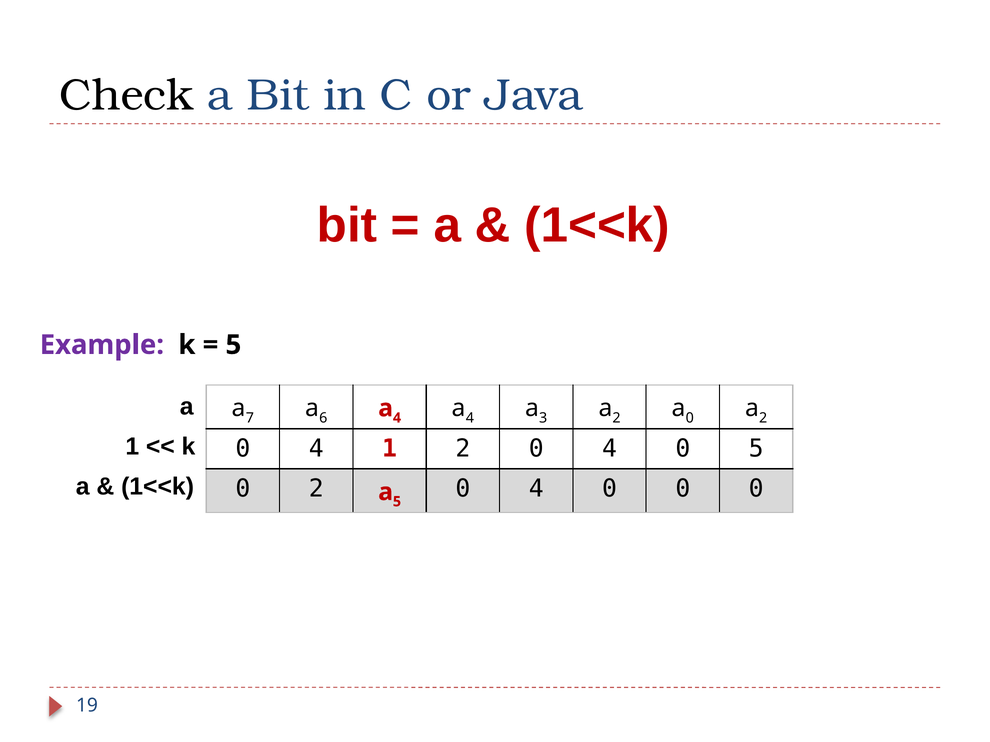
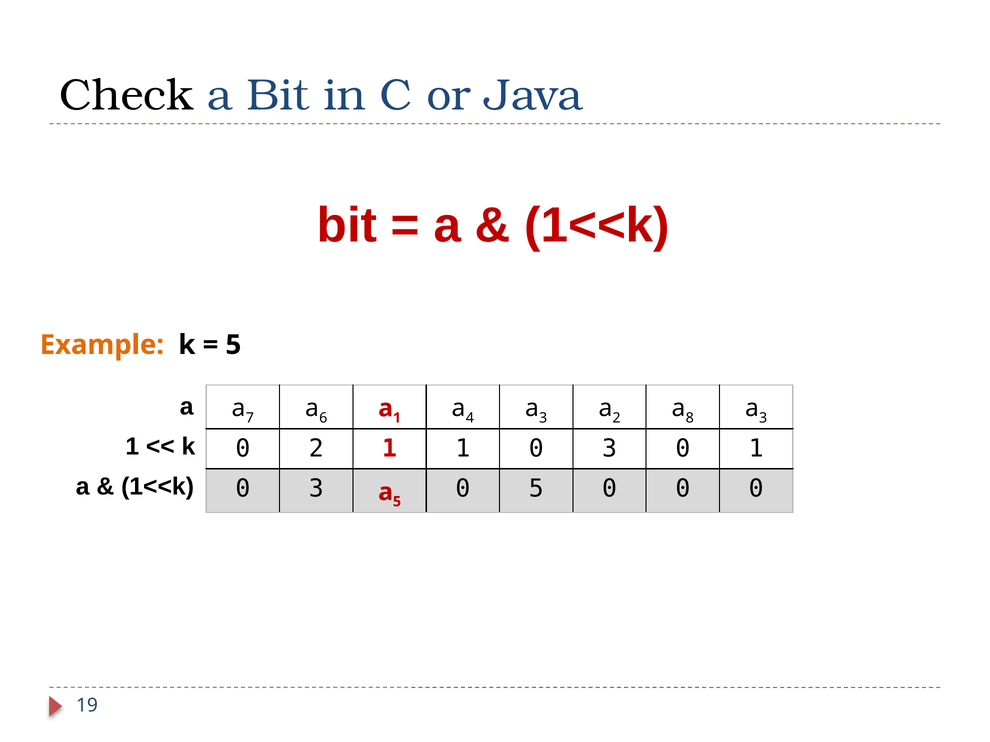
Example colour: purple -> orange
4 at (397, 418): 4 -> 1
a 0: 0 -> 8
2 at (763, 418): 2 -> 3
4 at (316, 449): 4 -> 2
1 2: 2 -> 1
4 at (610, 449): 4 -> 3
0 5: 5 -> 1
2 at (316, 489): 2 -> 3
4 at (536, 489): 4 -> 5
